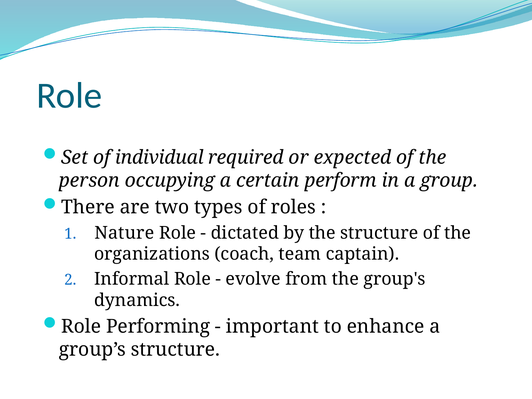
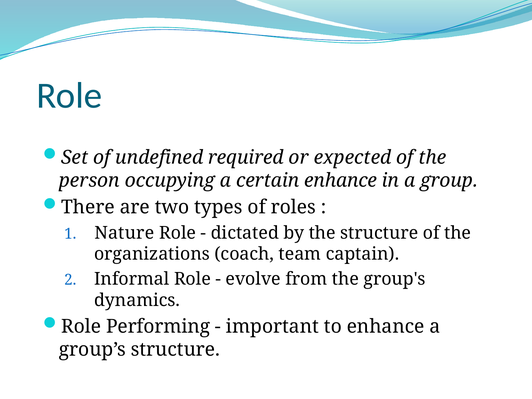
individual: individual -> undefined
certain perform: perform -> enhance
